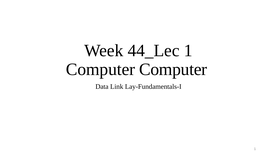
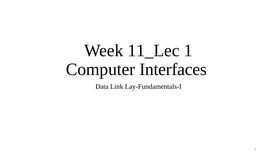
44_Lec: 44_Lec -> 11_Lec
Computer Computer: Computer -> Interfaces
